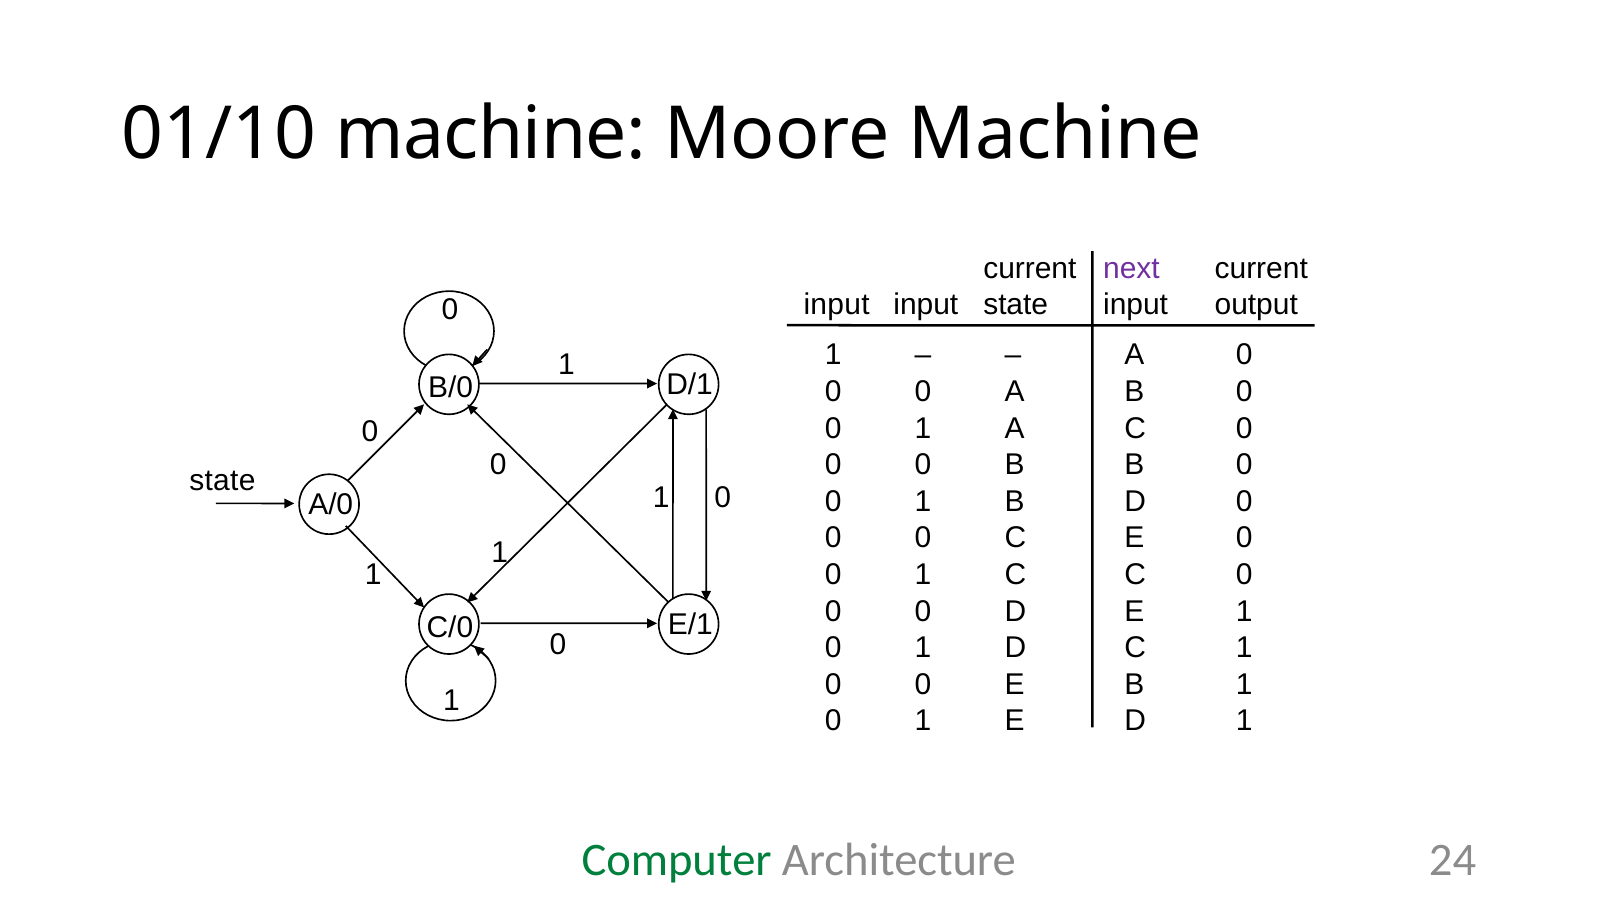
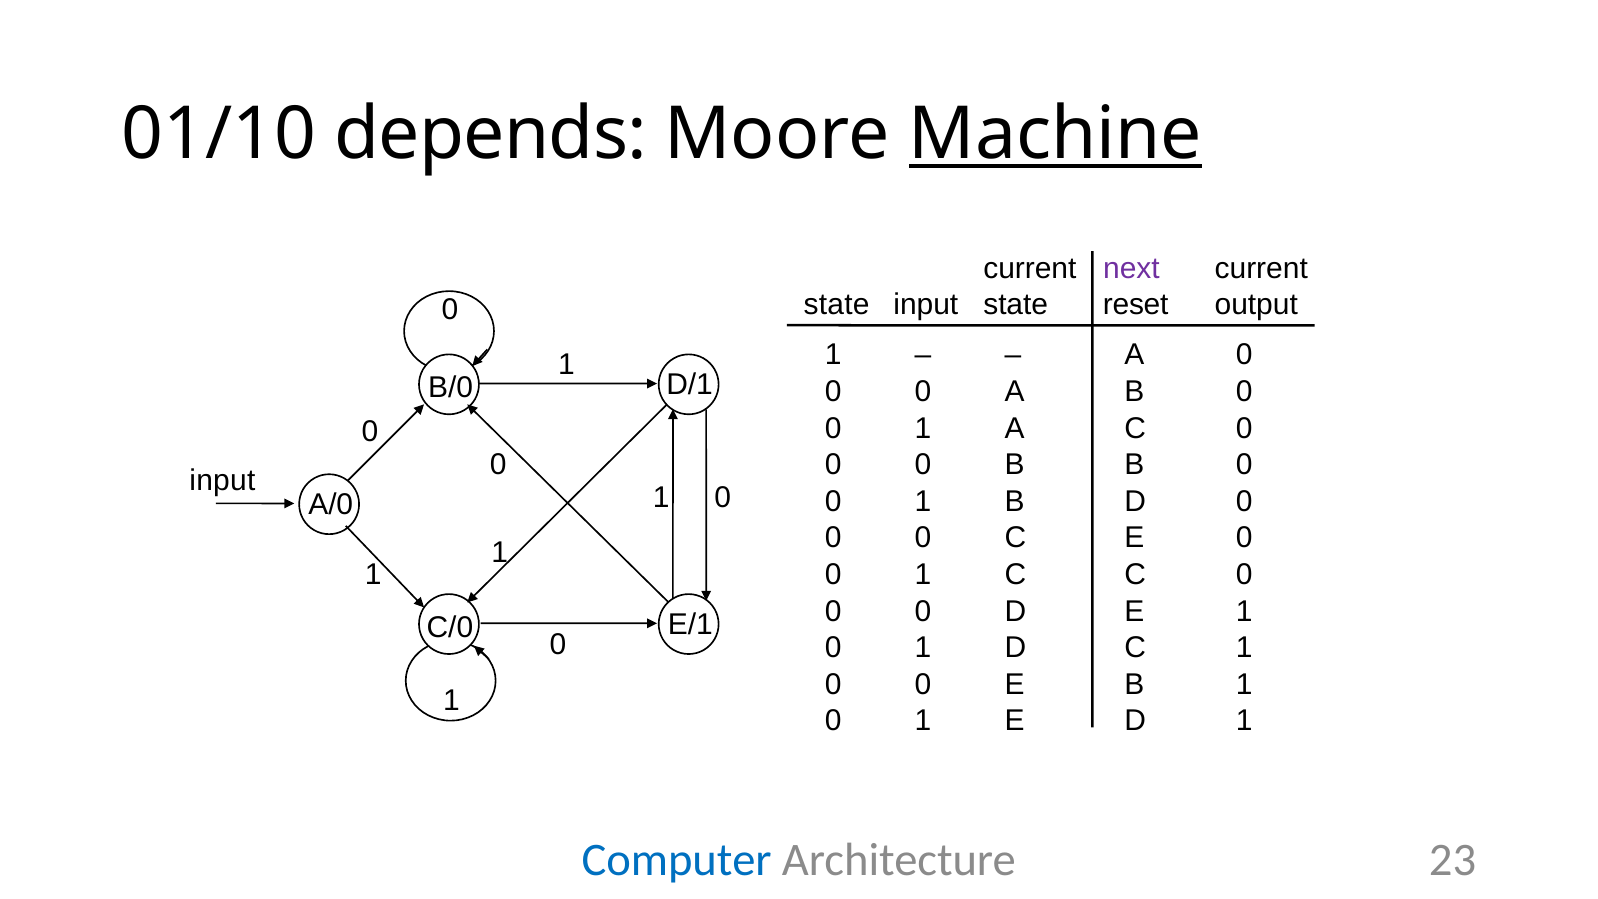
01/10 machine: machine -> depends
Machine at (1055, 134) underline: none -> present
input at (837, 305): input -> state
state input: input -> reset
state at (222, 481): state -> input
Computer colour: green -> blue
24: 24 -> 23
